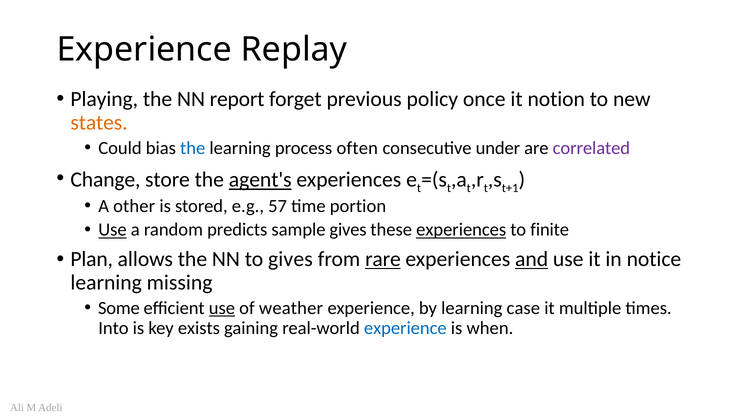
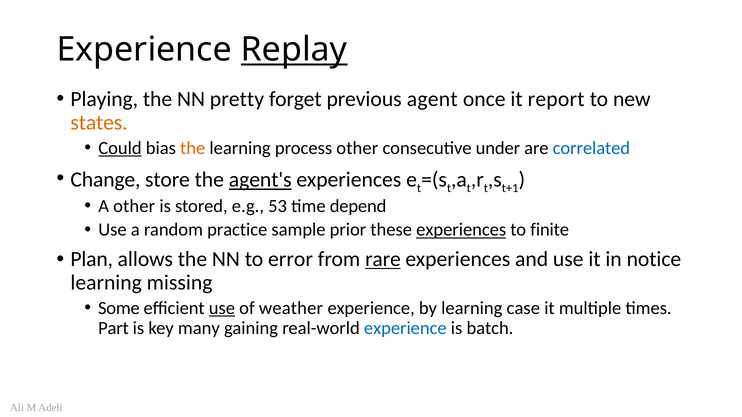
Replay underline: none -> present
report: report -> pretty
policy: policy -> agent
notion: notion -> report
Could underline: none -> present
the at (193, 148) colour: blue -> orange
process often: often -> other
correlated colour: purple -> blue
57: 57 -> 53
portion: portion -> depend
Use at (112, 230) underline: present -> none
predicts: predicts -> practice
sample gives: gives -> prior
to gives: gives -> error
and underline: present -> none
Into: Into -> Part
exists: exists -> many
when: when -> batch
